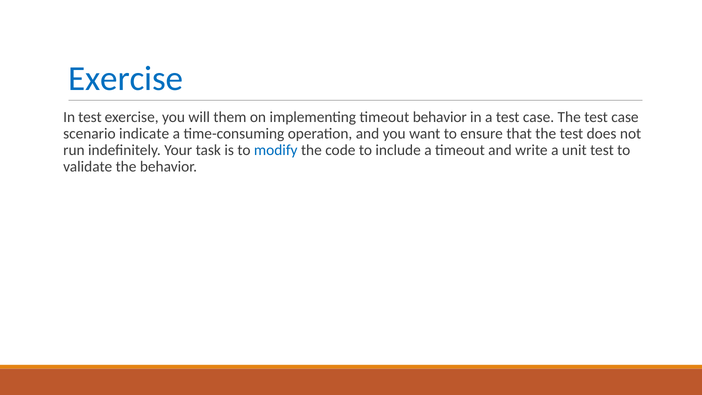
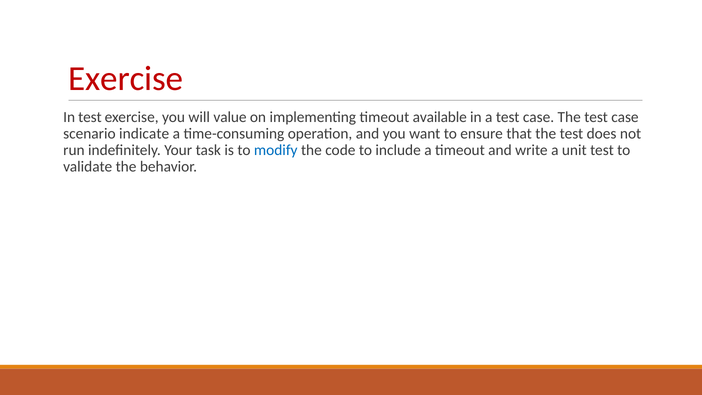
Exercise at (126, 79) colour: blue -> red
them: them -> value
timeout behavior: behavior -> available
